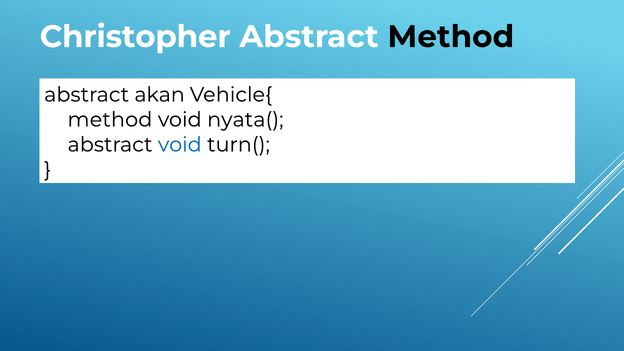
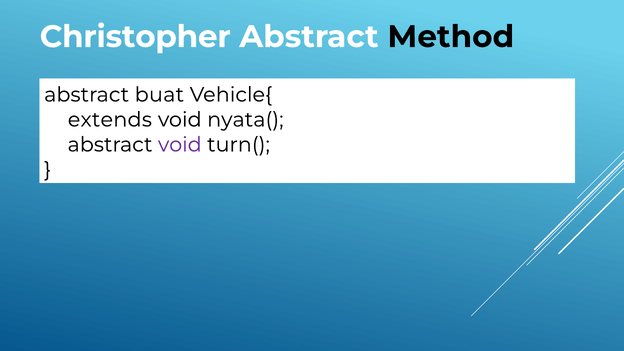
akan: akan -> buat
method at (110, 120): method -> extends
void at (180, 145) colour: blue -> purple
